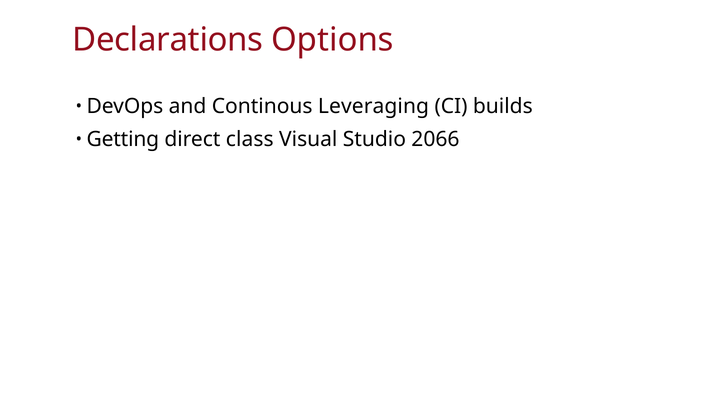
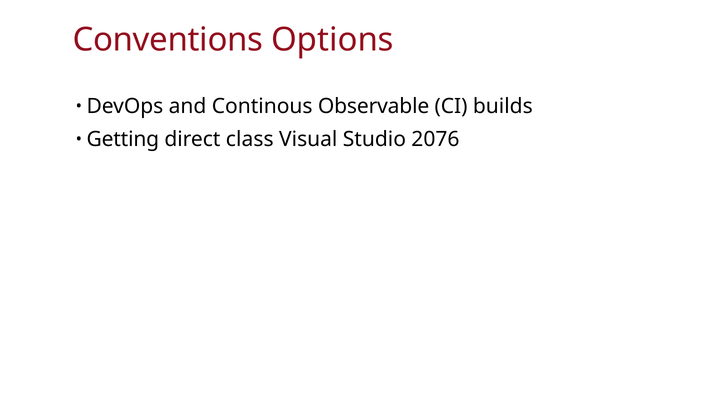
Declarations: Declarations -> Conventions
Leveraging: Leveraging -> Observable
2066: 2066 -> 2076
